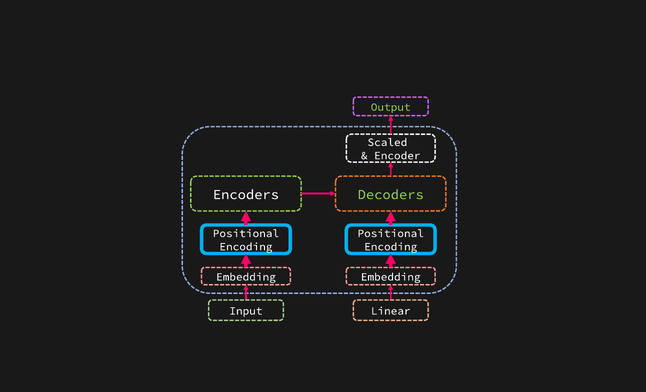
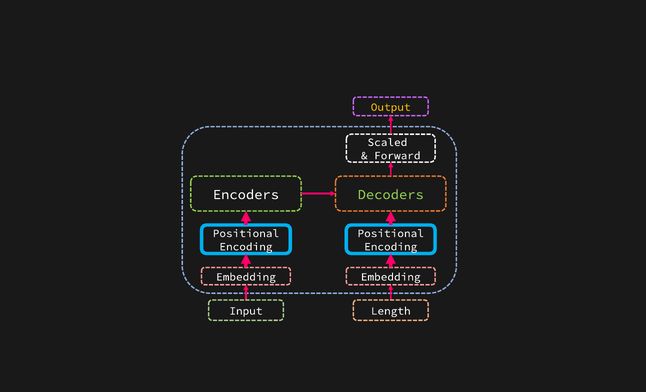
Output colour: light green -> yellow
Encoder: Encoder -> Forward
Linear: Linear -> Length
